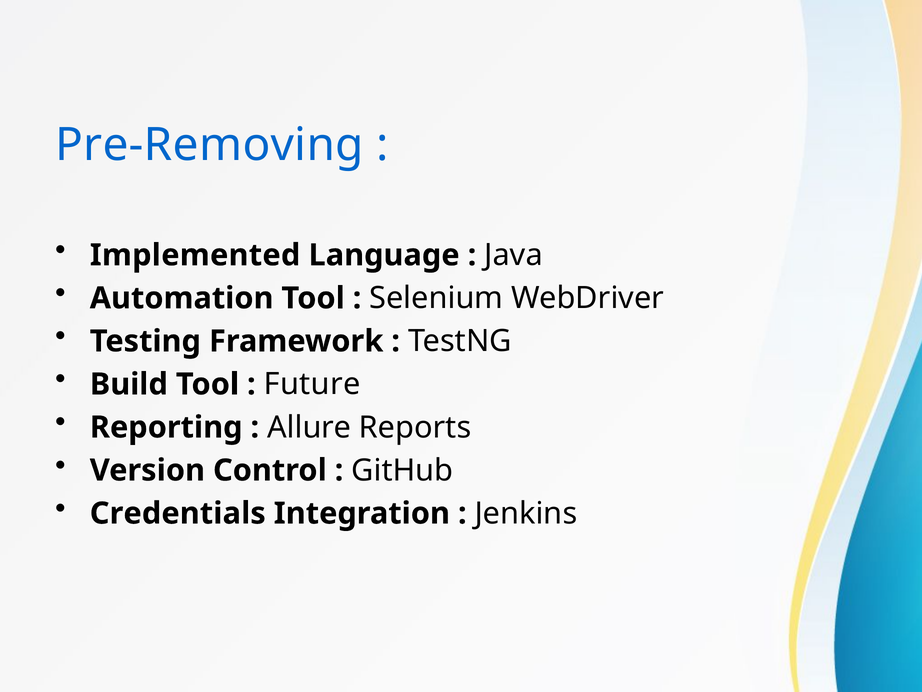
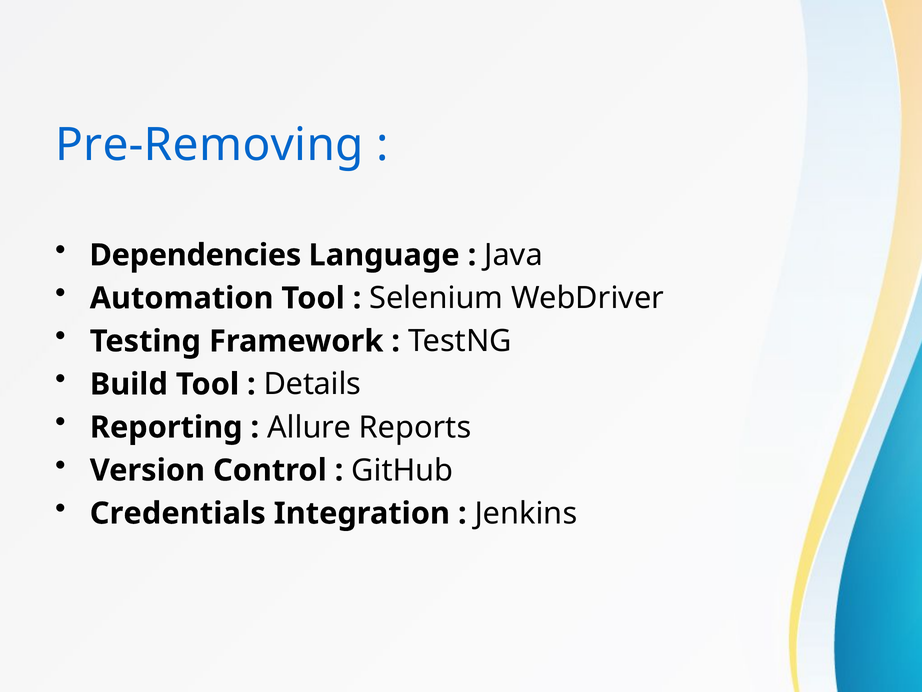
Implemented: Implemented -> Dependencies
Future: Future -> Details
